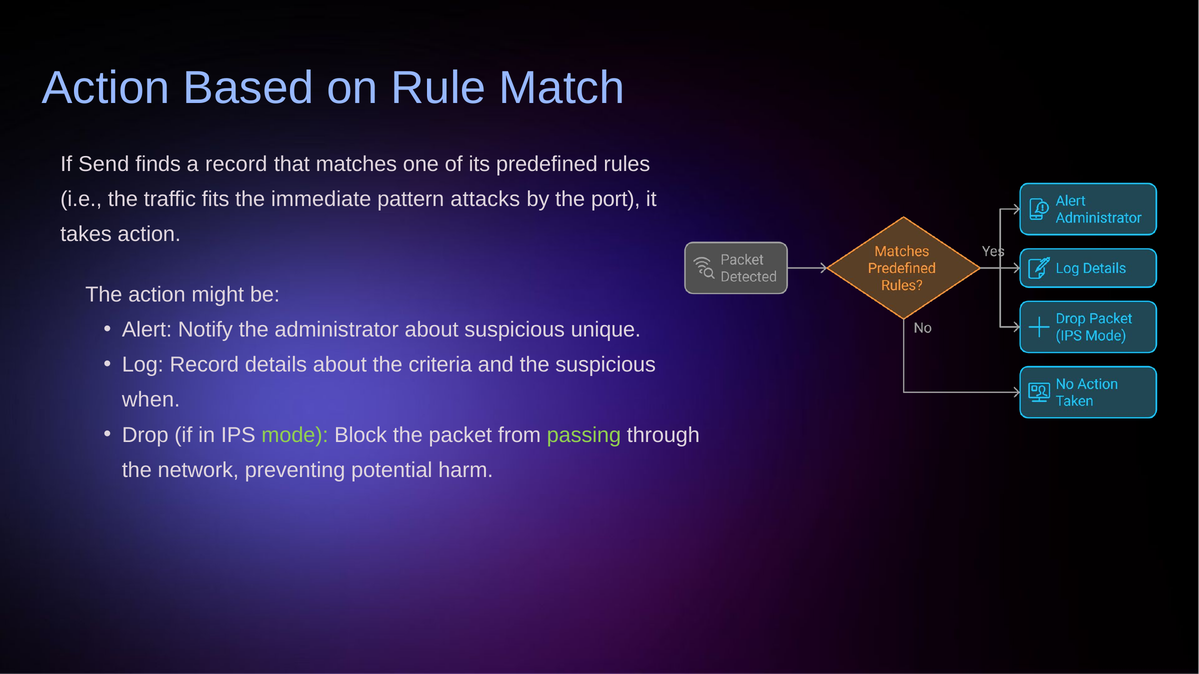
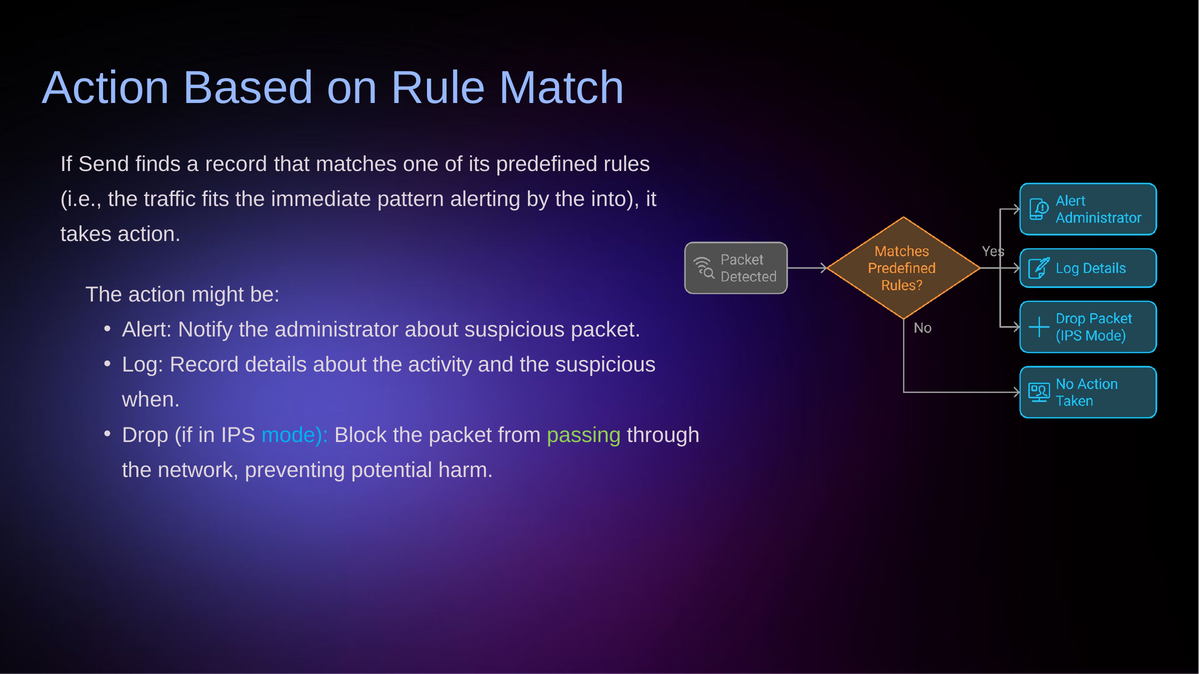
attacks: attacks -> alerting
port: port -> into
suspicious unique: unique -> packet
criteria: criteria -> activity
mode colour: light green -> light blue
